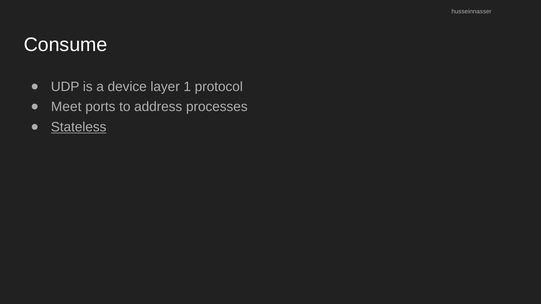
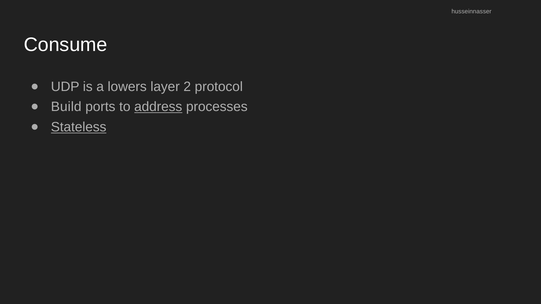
device: device -> lowers
1: 1 -> 2
Meet: Meet -> Build
address underline: none -> present
